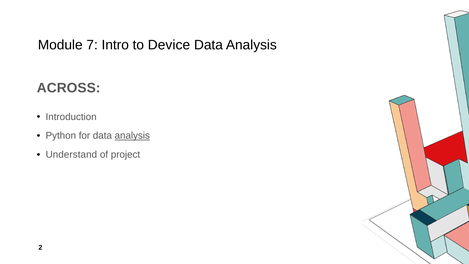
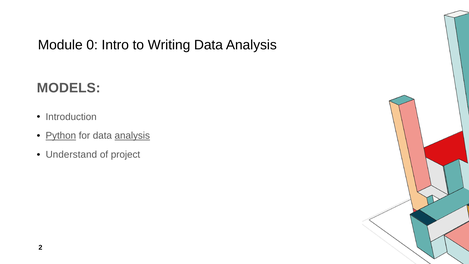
7: 7 -> 0
Device: Device -> Writing
ACROSS: ACROSS -> MODELS
Python underline: none -> present
